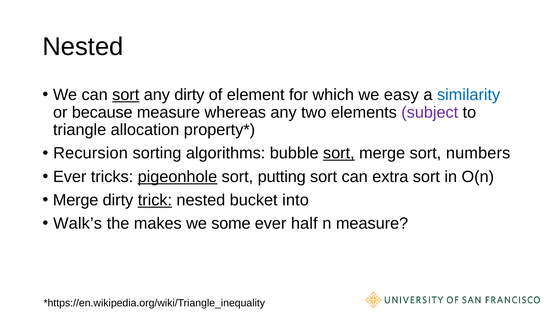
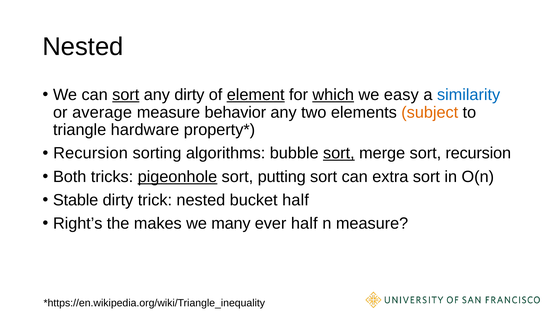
element underline: none -> present
which underline: none -> present
because: because -> average
whereas: whereas -> behavior
subject colour: purple -> orange
allocation: allocation -> hardware
sort numbers: numbers -> recursion
Ever at (70, 177): Ever -> Both
Merge at (76, 200): Merge -> Stable
trick underline: present -> none
bucket into: into -> half
Walk’s: Walk’s -> Right’s
some: some -> many
